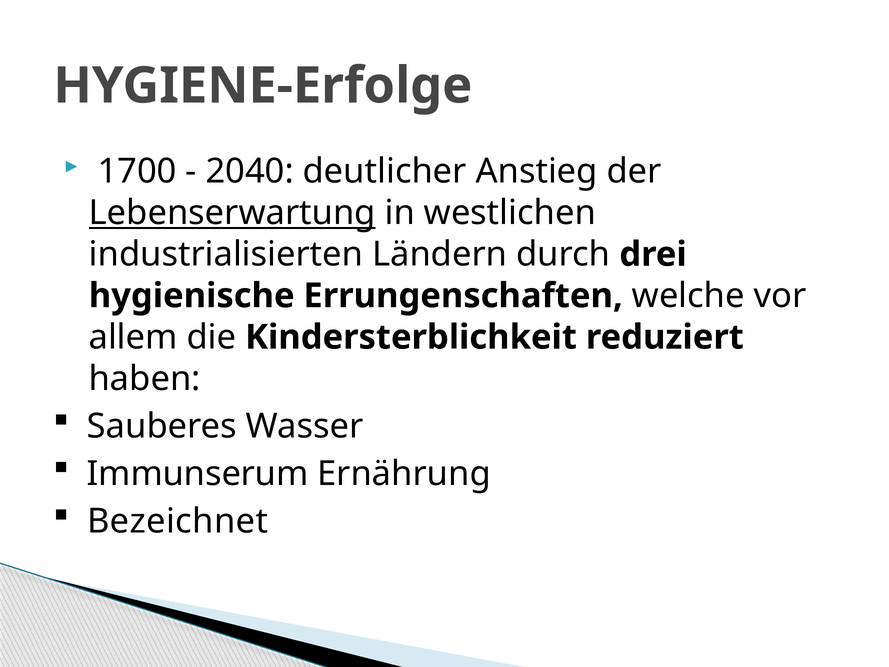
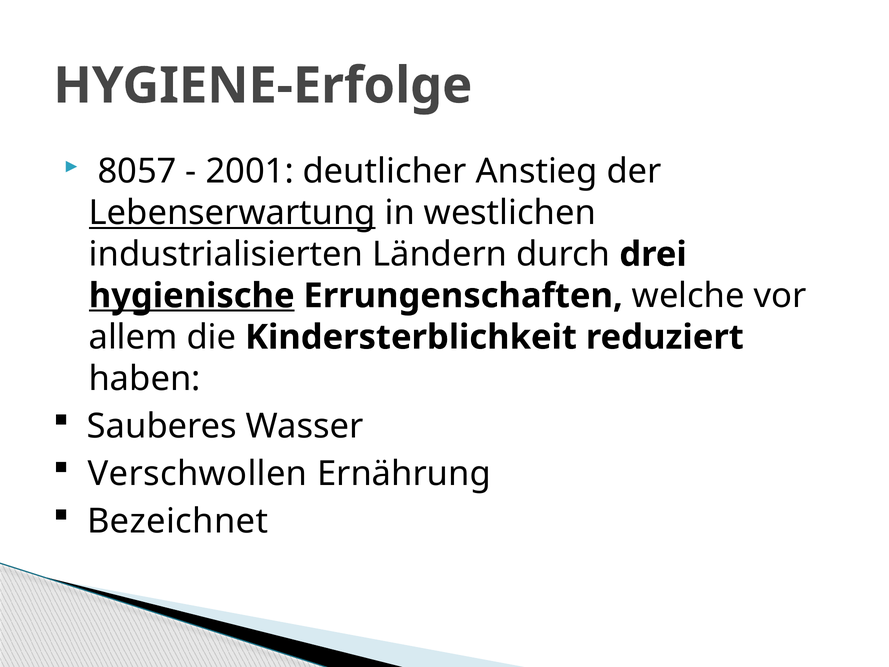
1700: 1700 -> 8057
2040: 2040 -> 2001
hygienische underline: none -> present
Immunserum: Immunserum -> Verschwollen
